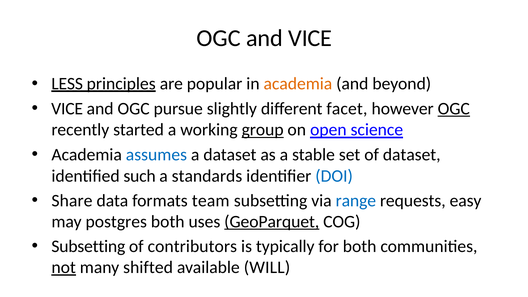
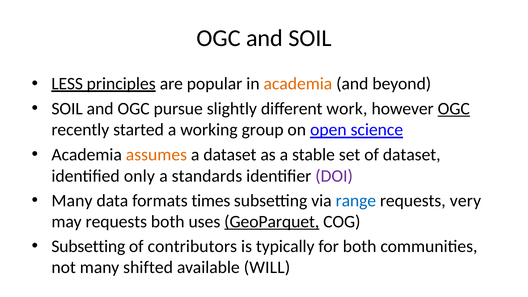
and VICE: VICE -> SOIL
VICE at (67, 109): VICE -> SOIL
facet: facet -> work
group underline: present -> none
assumes colour: blue -> orange
such: such -> only
DOI colour: blue -> purple
Share at (72, 201): Share -> Many
team: team -> times
easy: easy -> very
may postgres: postgres -> requests
not underline: present -> none
